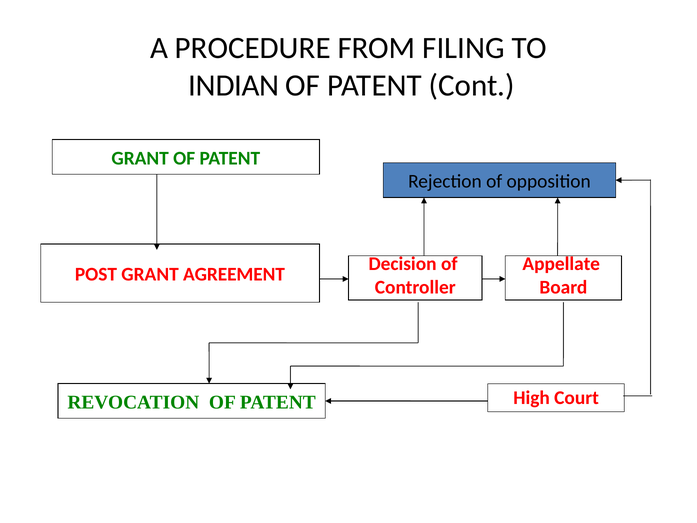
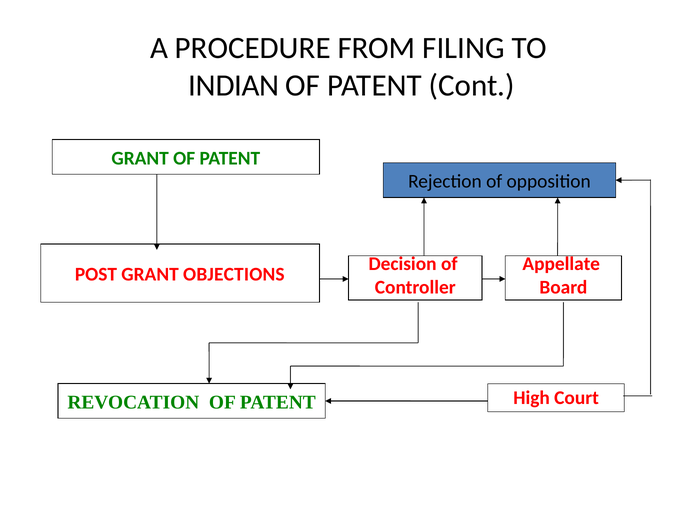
AGREEMENT: AGREEMENT -> OBJECTIONS
